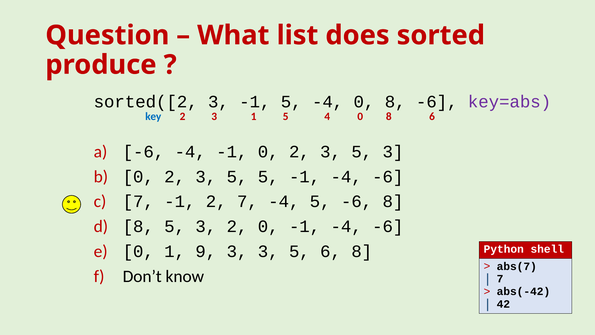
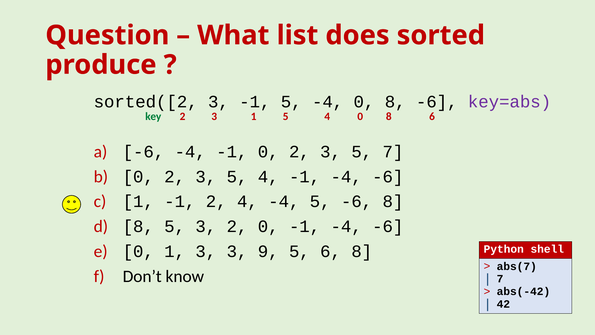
key colour: blue -> green
3 5 3: 3 -> 7
3 5 5: 5 -> 4
7 at (138, 201): 7 -> 1
2 7: 7 -> 4
1 9: 9 -> 3
3 3: 3 -> 9
